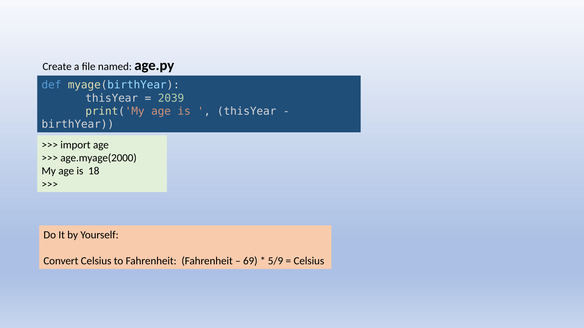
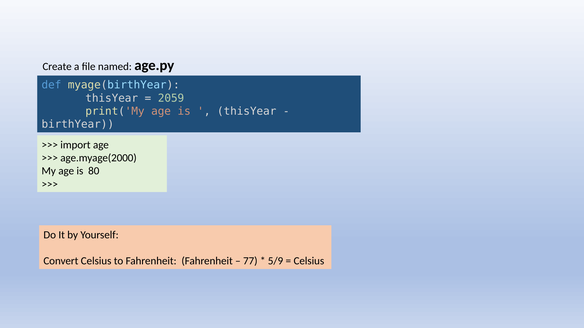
2039: 2039 -> 2059
18: 18 -> 80
69: 69 -> 77
